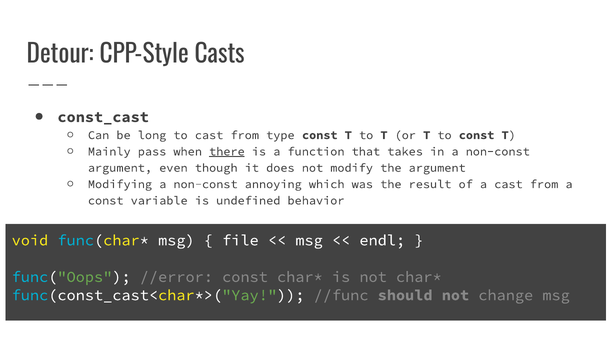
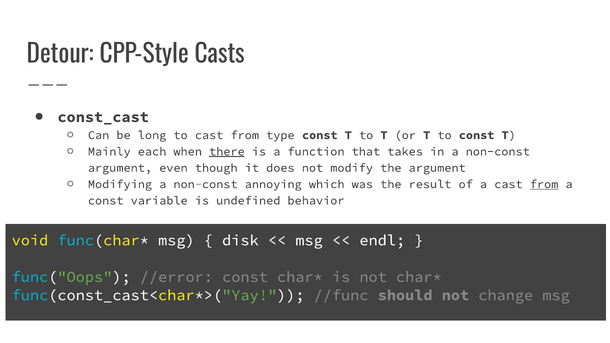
pass: pass -> each
from at (544, 184) underline: none -> present
file: file -> disk
